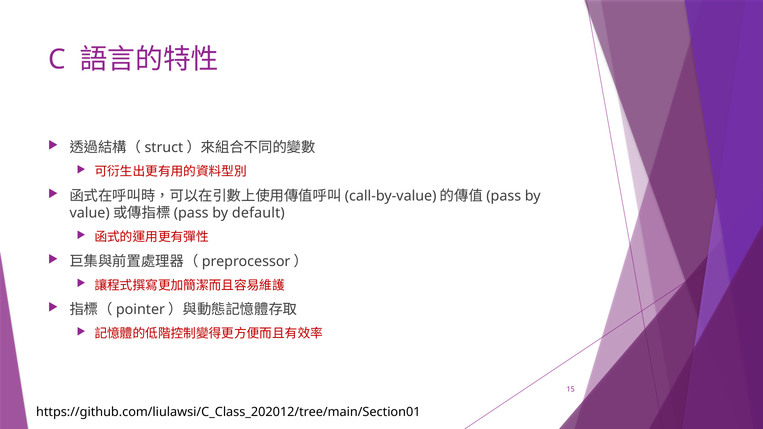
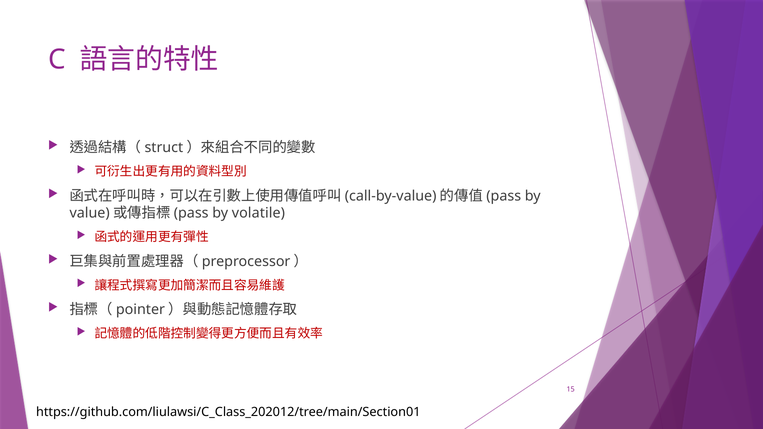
default: default -> volatile
